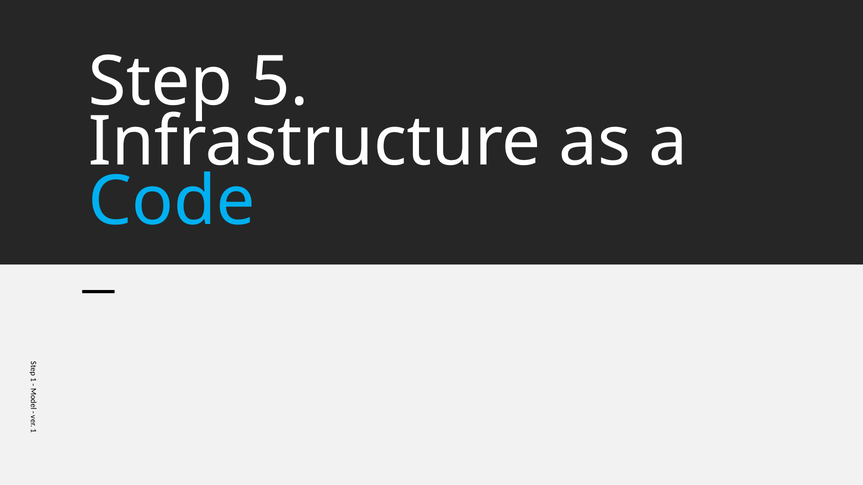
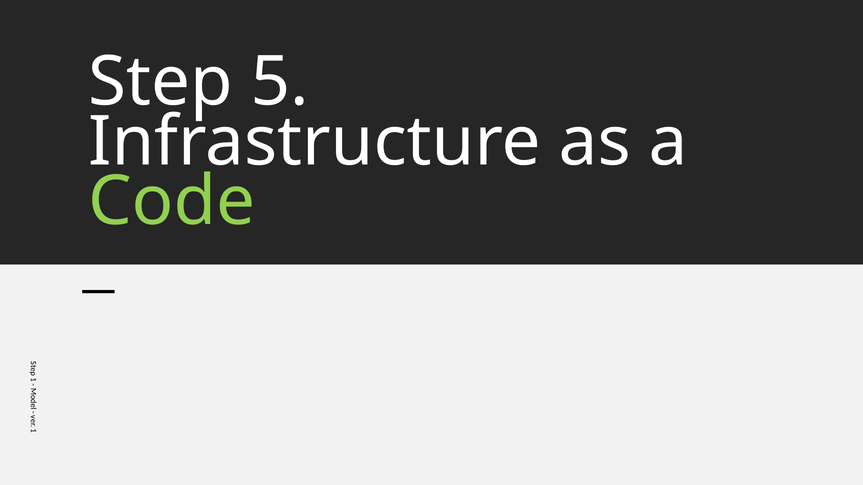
Code colour: light blue -> light green
